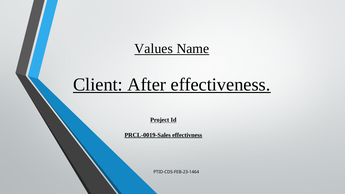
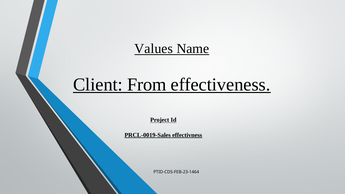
After: After -> From
